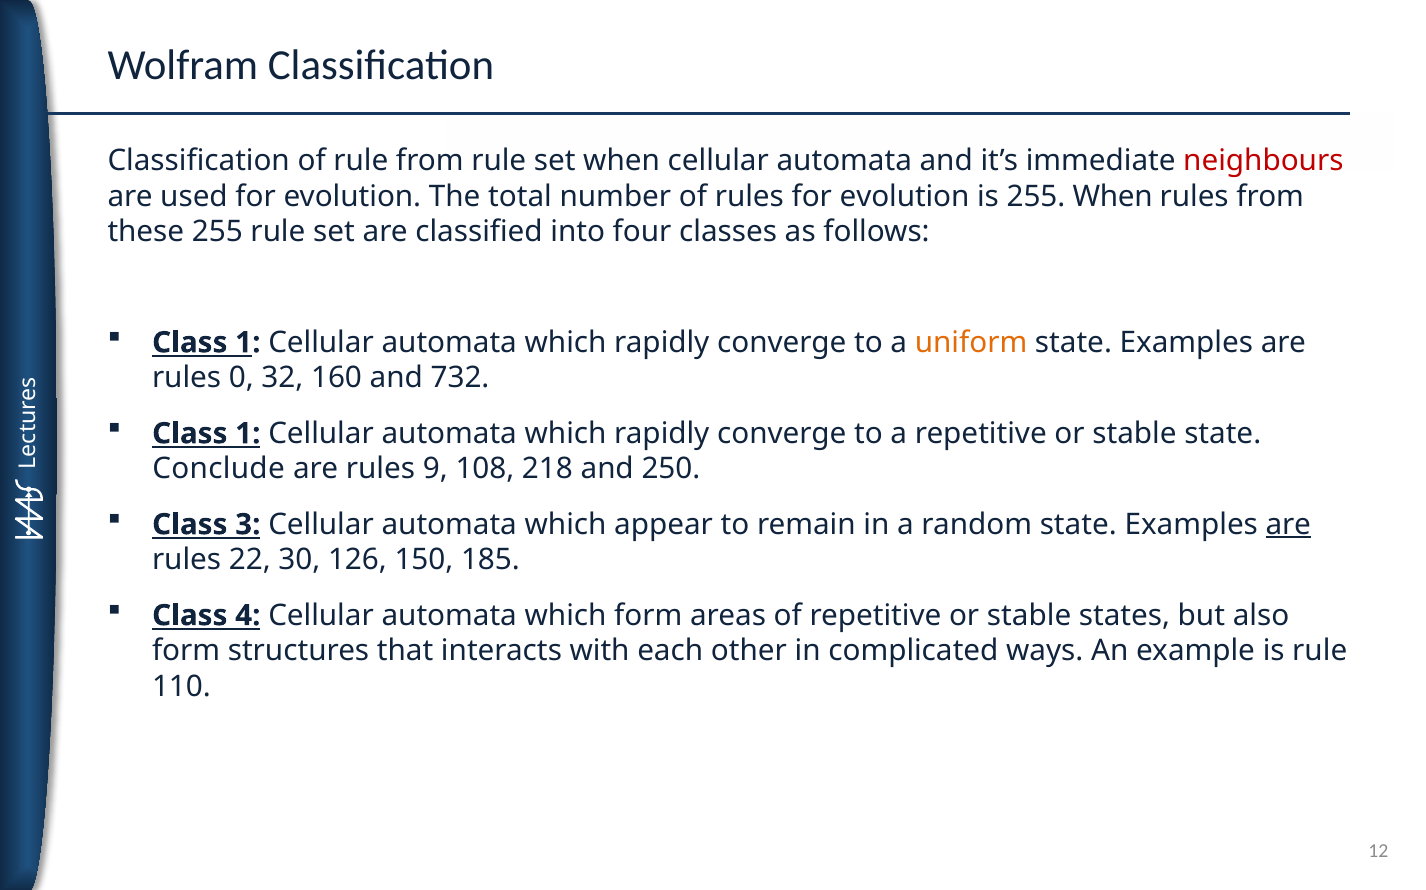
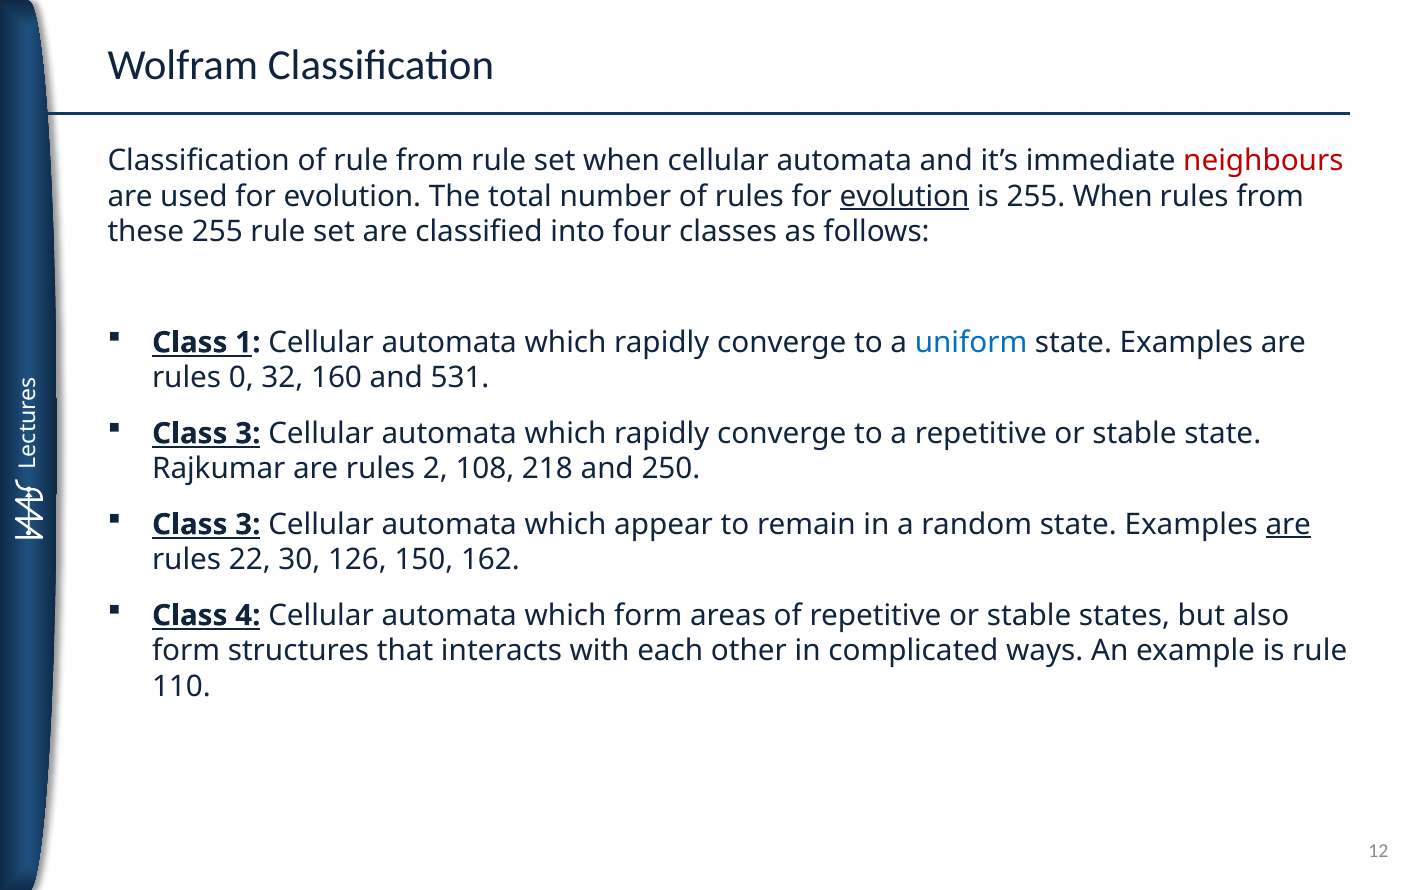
evolution at (905, 196) underline: none -> present
uniform colour: orange -> blue
732: 732 -> 531
1 at (248, 434): 1 -> 3
Conclude: Conclude -> Rajkumar
9: 9 -> 2
185: 185 -> 162
